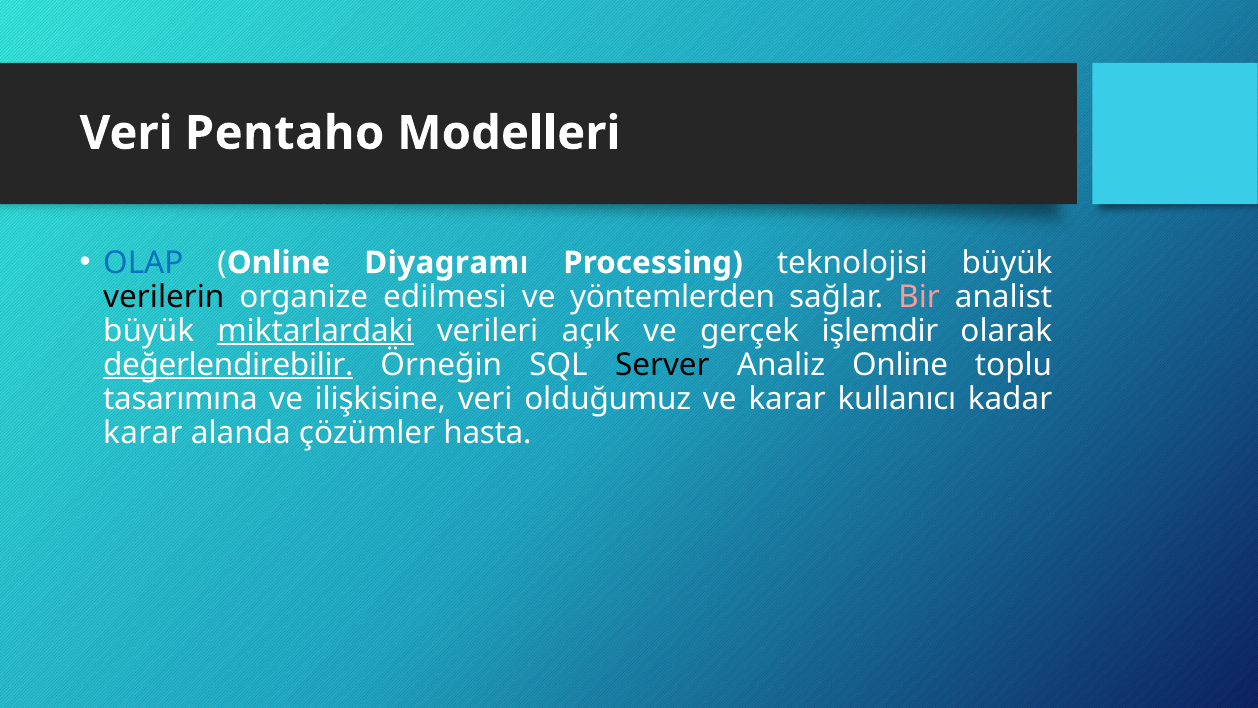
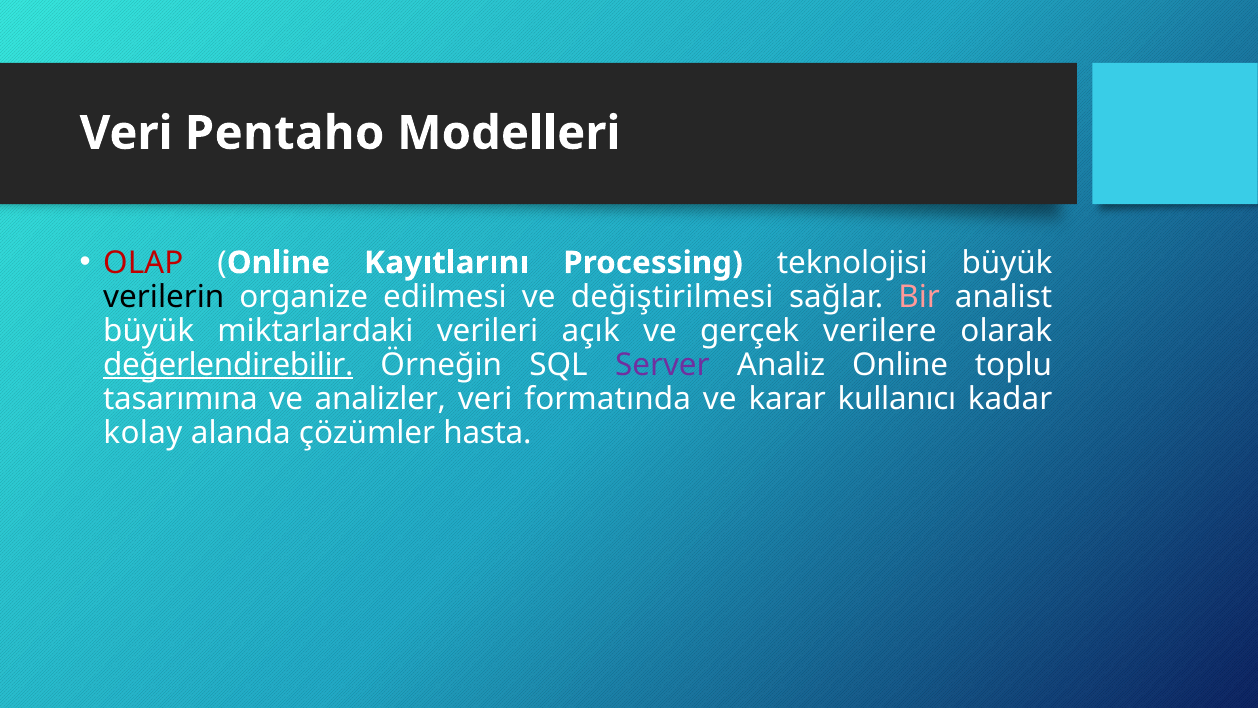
OLAP colour: blue -> red
Diyagramı: Diyagramı -> Kayıtlarını
yöntemlerden: yöntemlerden -> değiştirilmesi
miktarlardaki underline: present -> none
işlemdir: işlemdir -> verilere
Server colour: black -> purple
ilişkisine: ilişkisine -> analizler
olduğumuz: olduğumuz -> formatında
karar at (143, 432): karar -> kolay
